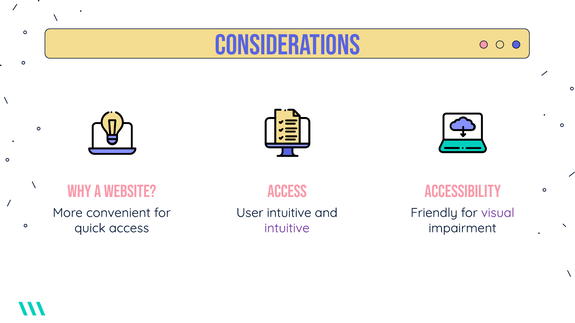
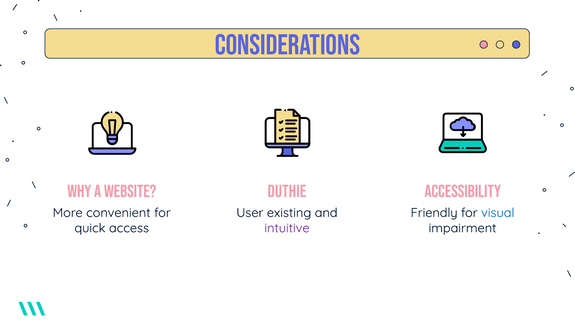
Access at (287, 192): Access -> Duthie
User intuitive: intuitive -> existing
visual colour: purple -> blue
